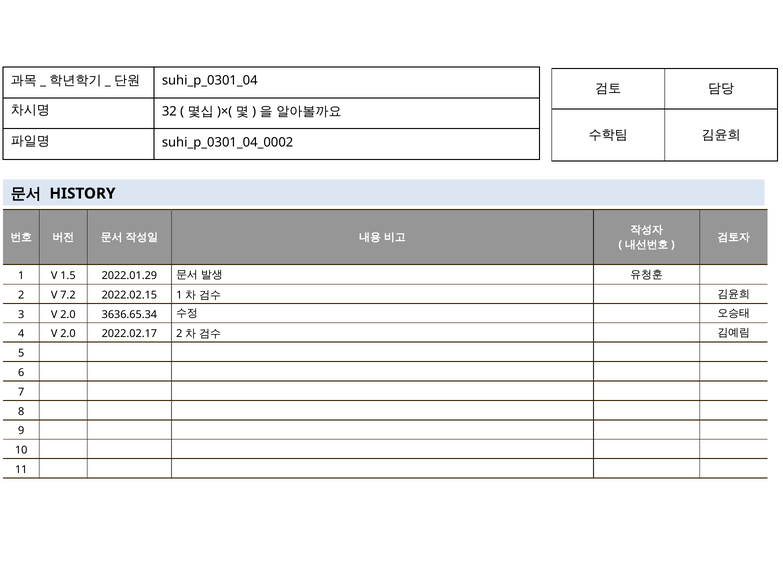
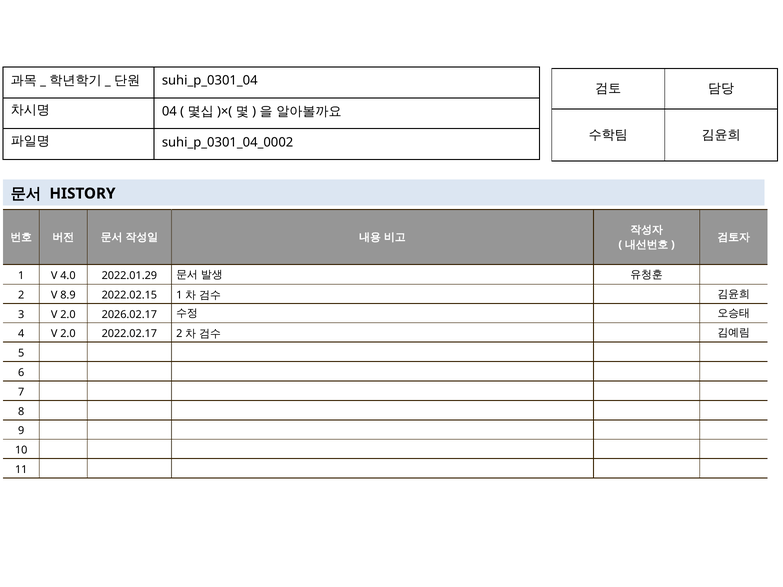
32: 32 -> 04
1.5: 1.5 -> 4.0
7.2: 7.2 -> 8.9
3636.65.34: 3636.65.34 -> 2026.02.17
